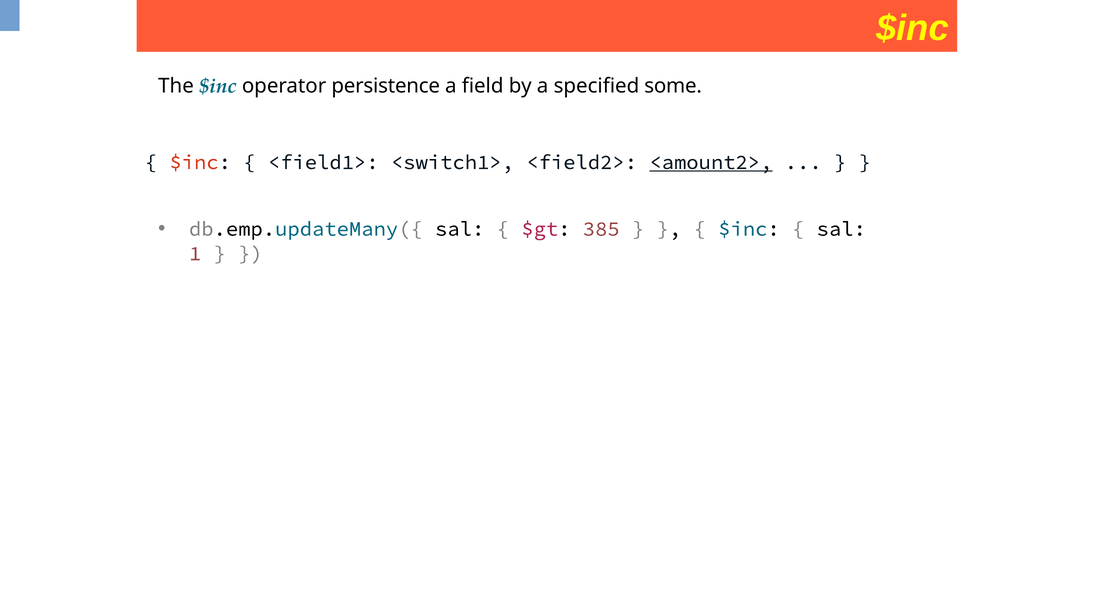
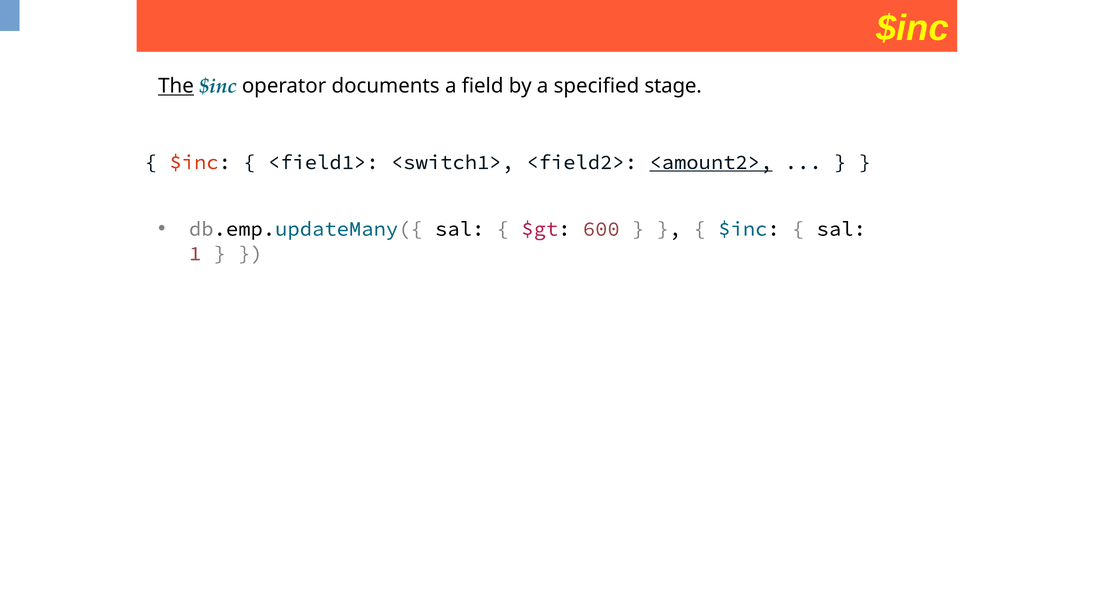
The underline: none -> present
persistence: persistence -> documents
some: some -> stage
385: 385 -> 600
